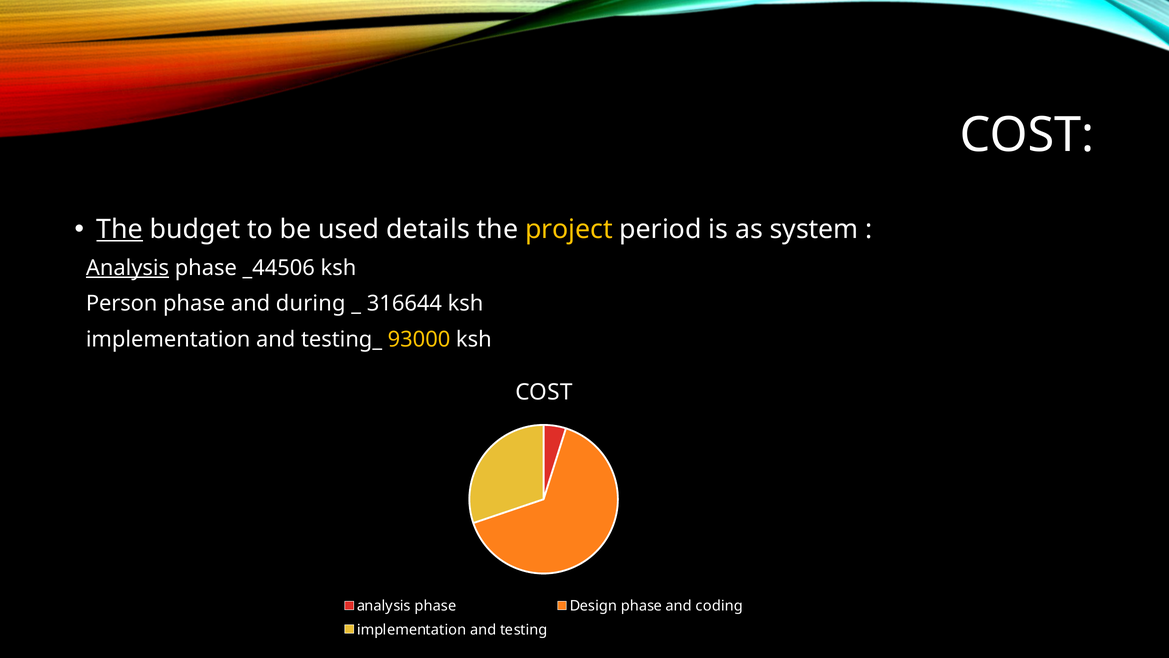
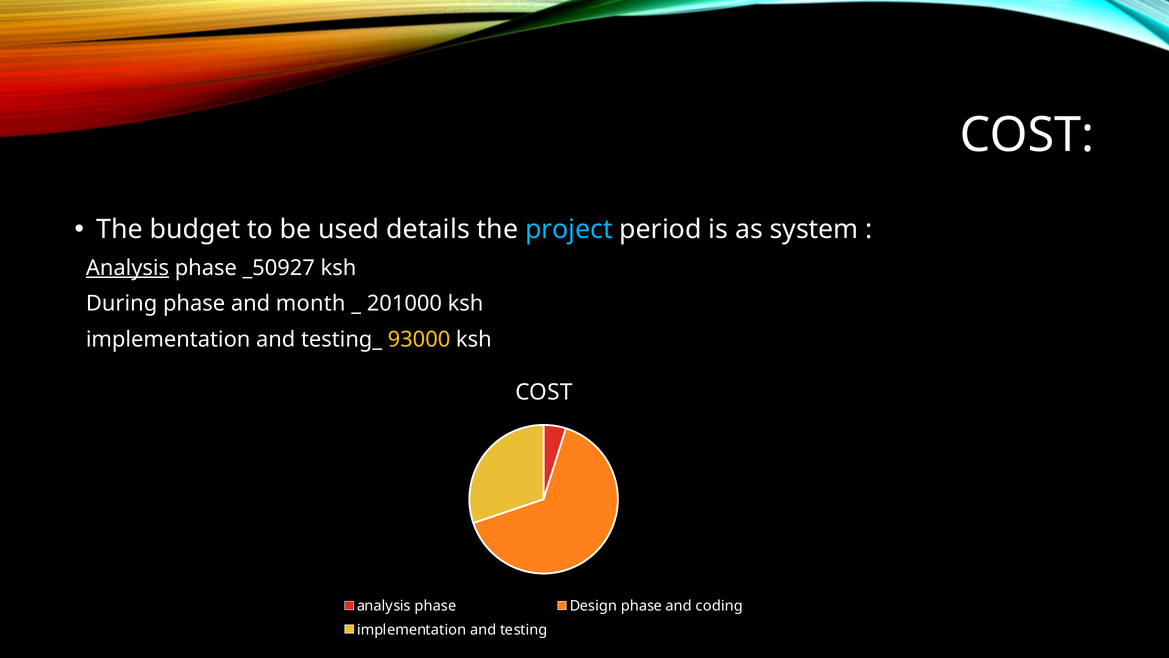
The at (120, 229) underline: present -> none
project colour: yellow -> light blue
_44506: _44506 -> _50927
Person: Person -> During
during: during -> month
316644: 316644 -> 201000
